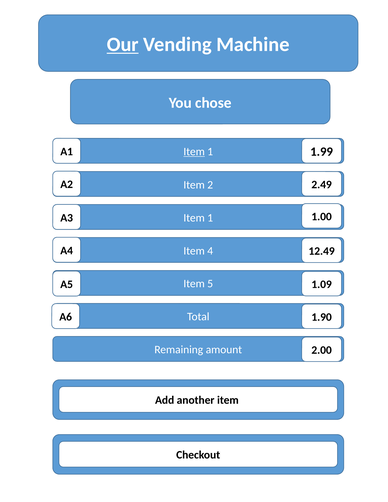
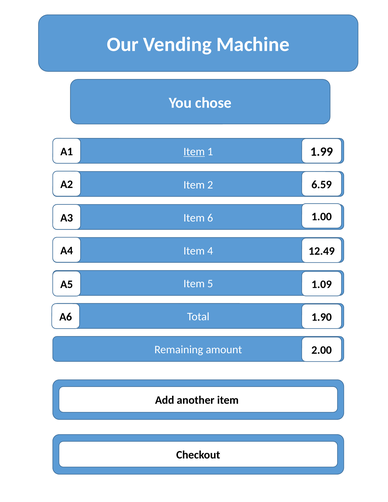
Our underline: present -> none
2.49: 2.49 -> 6.59
1 at (210, 218): 1 -> 6
